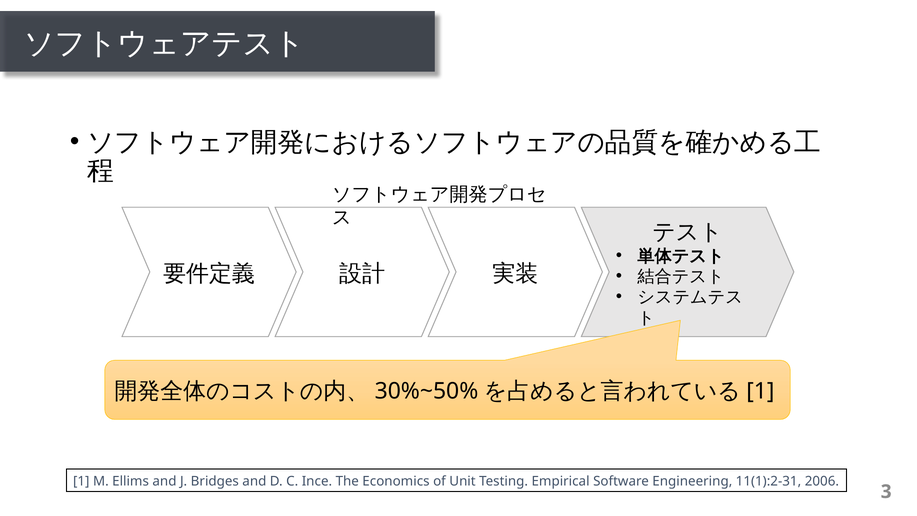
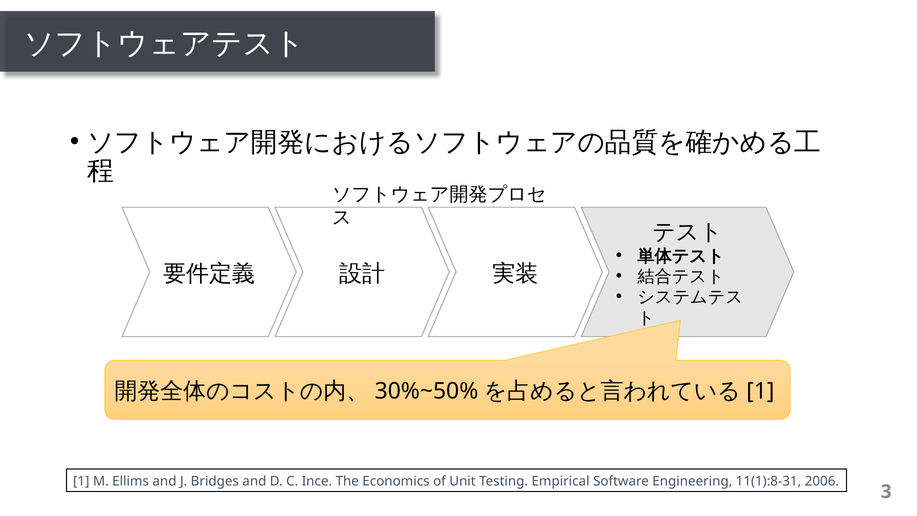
11(1):2-31: 11(1):2-31 -> 11(1):8-31
